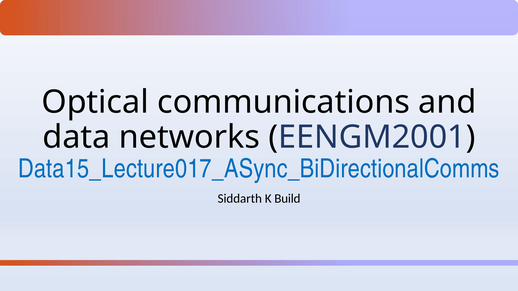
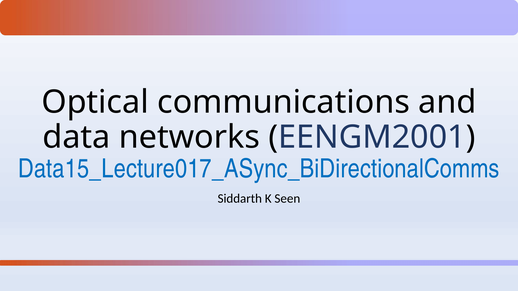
Build: Build -> Seen
